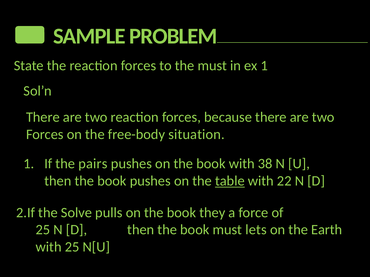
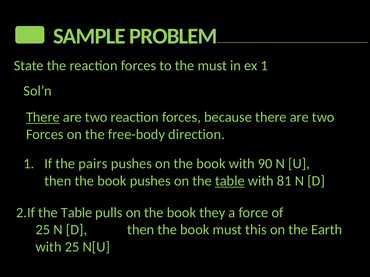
There at (43, 117) underline: none -> present
situation: situation -> direction
38: 38 -> 90
22: 22 -> 81
Solve at (77, 213): Solve -> Table
lets: lets -> this
